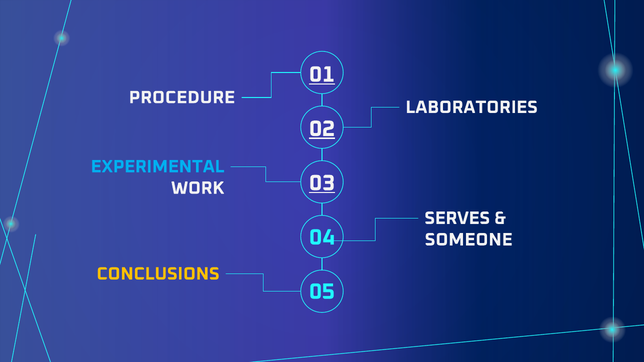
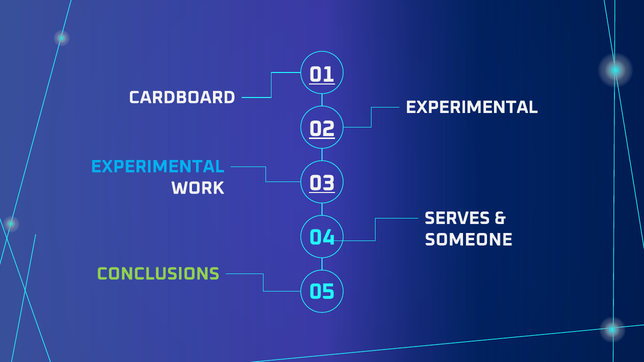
PROCEDURE: PROCEDURE -> CARDBOARD
LABORATORIES at (472, 107): LABORATORIES -> EXPERIMENTAL
CONCLUSIONS colour: yellow -> light green
